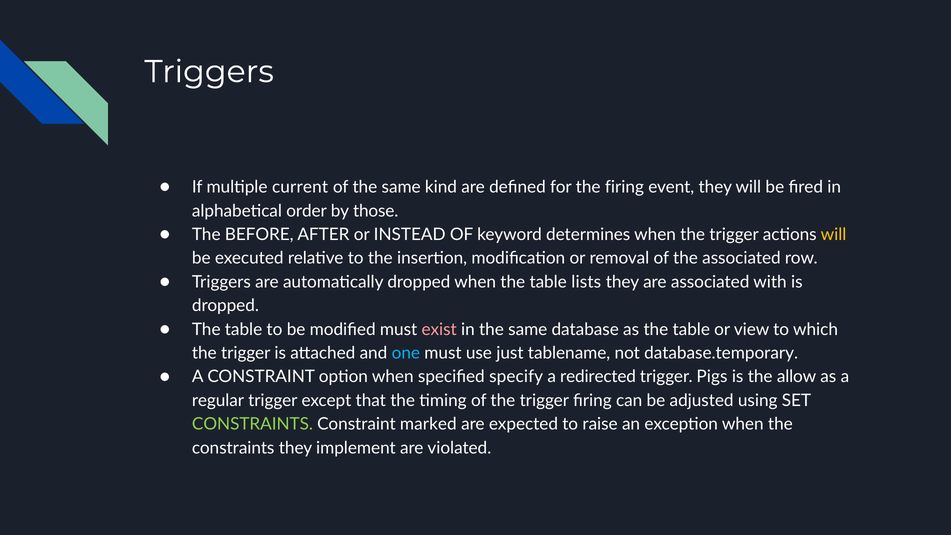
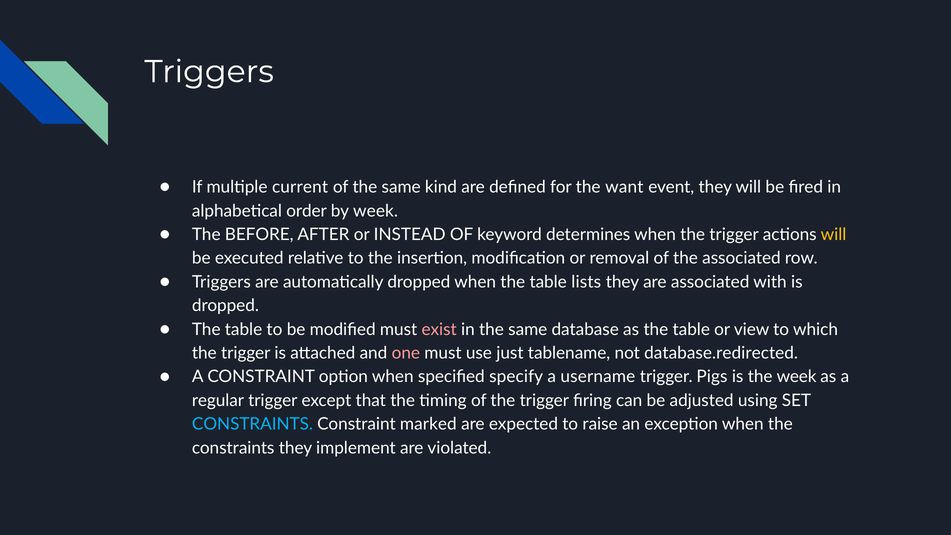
the firing: firing -> want
by those: those -> week
one colour: light blue -> pink
database.temporary: database.temporary -> database.redirected
redirected: redirected -> username
the allow: allow -> week
CONSTRAINTS at (252, 424) colour: light green -> light blue
